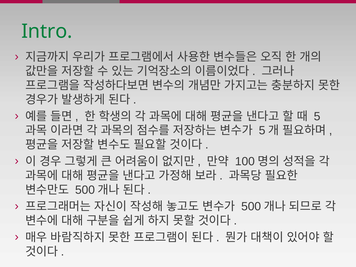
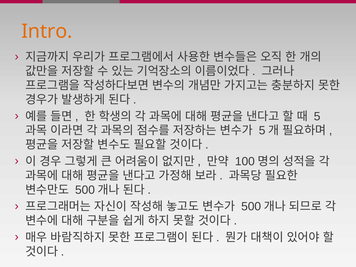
Intro colour: green -> orange
